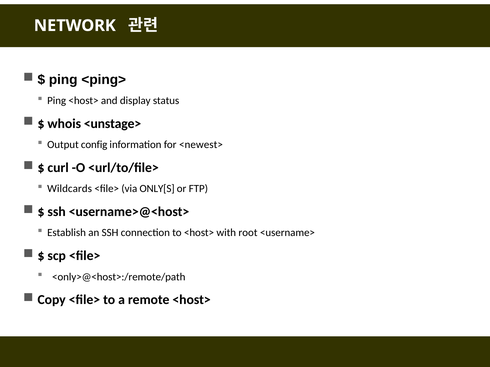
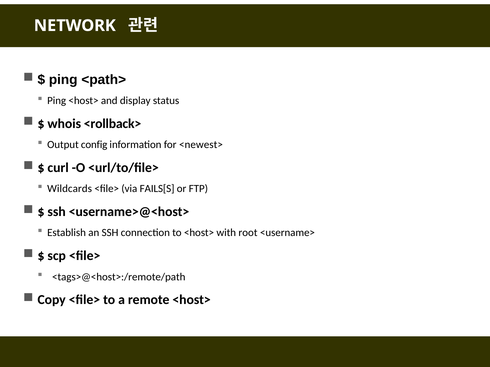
<ping>: <ping> -> <path>
<unstage>: <unstage> -> <rollback>
ONLY[S: ONLY[S -> FAILS[S
<only>@<host>:/remote/path: <only>@<host>:/remote/path -> <tags>@<host>:/remote/path
